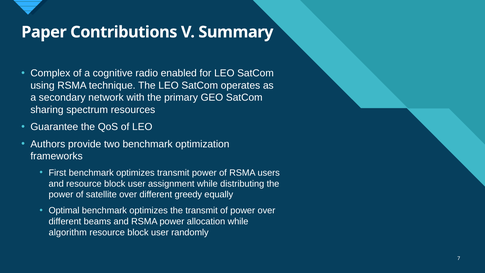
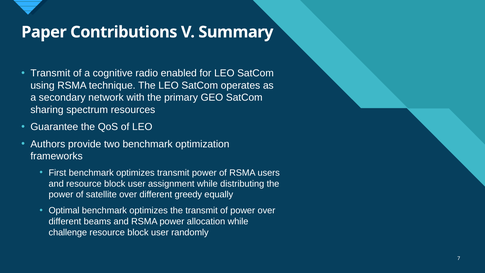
Complex at (50, 73): Complex -> Transmit
algorithm: algorithm -> challenge
